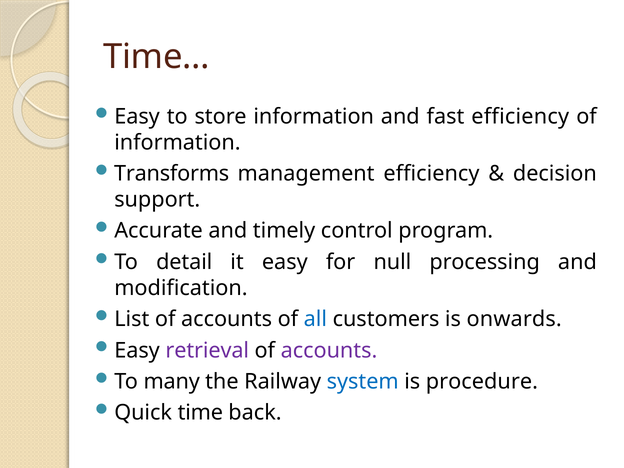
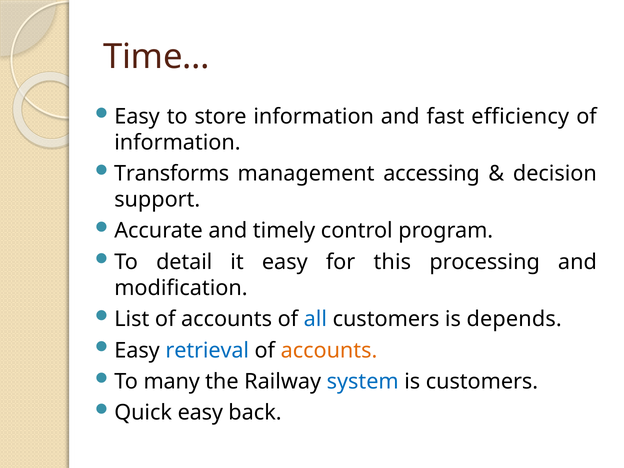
management efficiency: efficiency -> accessing
null: null -> this
onwards: onwards -> depends
retrieval colour: purple -> blue
accounts at (329, 350) colour: purple -> orange
is procedure: procedure -> customers
Quick time: time -> easy
